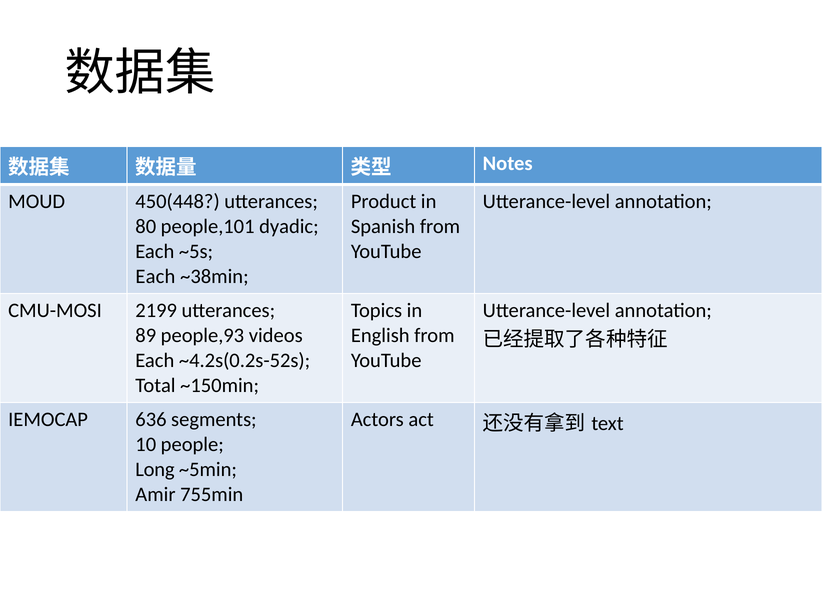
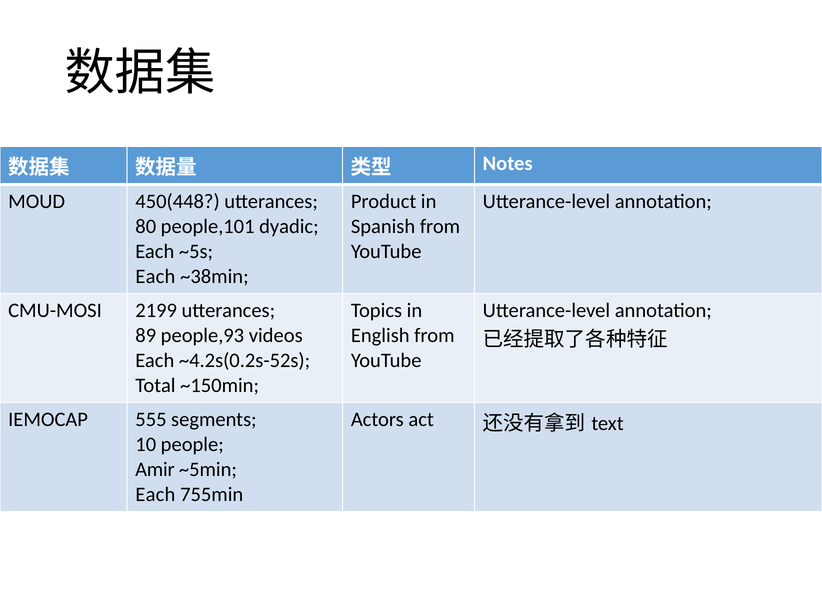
636: 636 -> 555
Long: Long -> Amir
Amir at (155, 495): Amir -> Each
